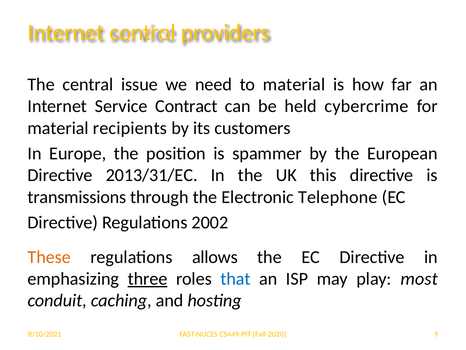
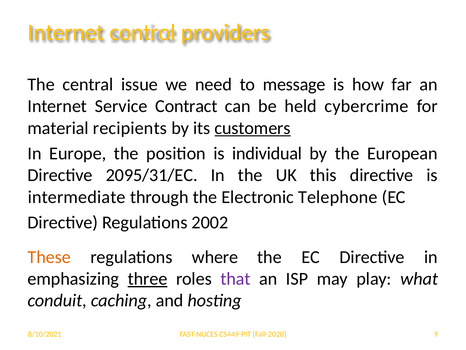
to material: material -> message
customers underline: none -> present
spammer: spammer -> individual
2013/31/EC: 2013/31/EC -> 2095/31/EC
transmissions: transmissions -> intermediate
allows: allows -> where
that colour: blue -> purple
most: most -> what
